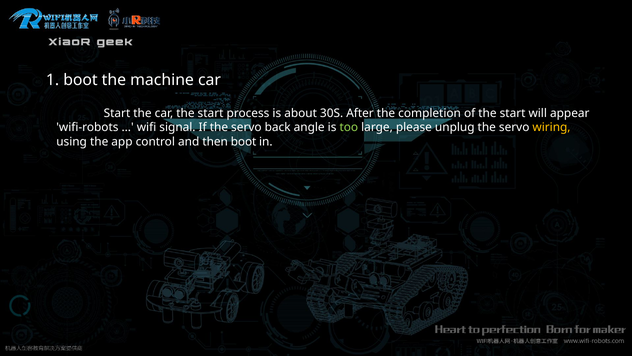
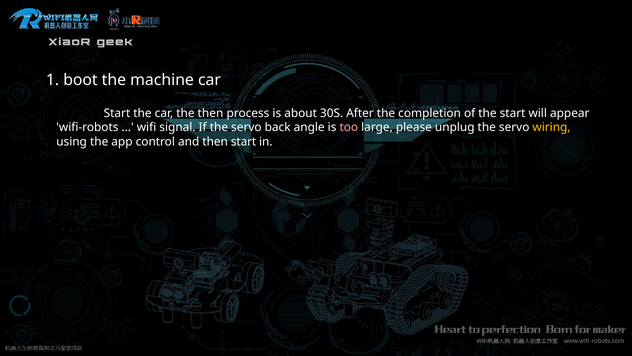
car the start: start -> then
too colour: light green -> pink
then boot: boot -> start
